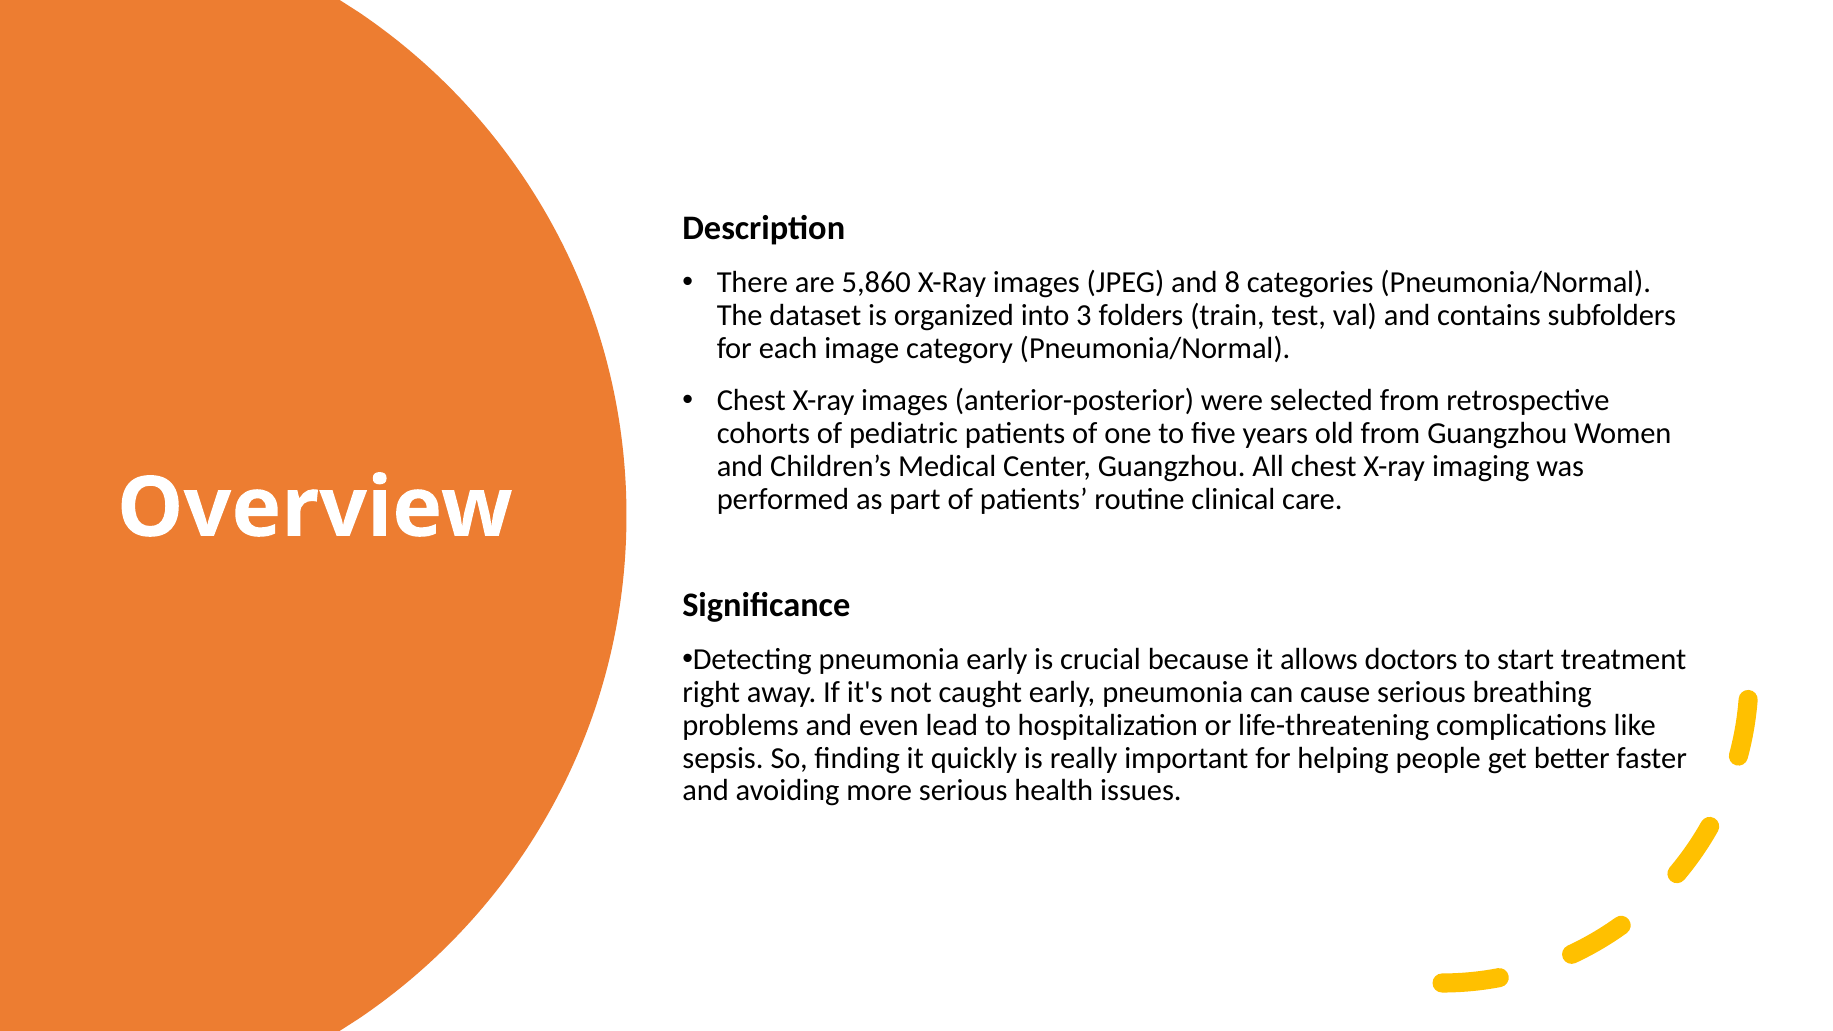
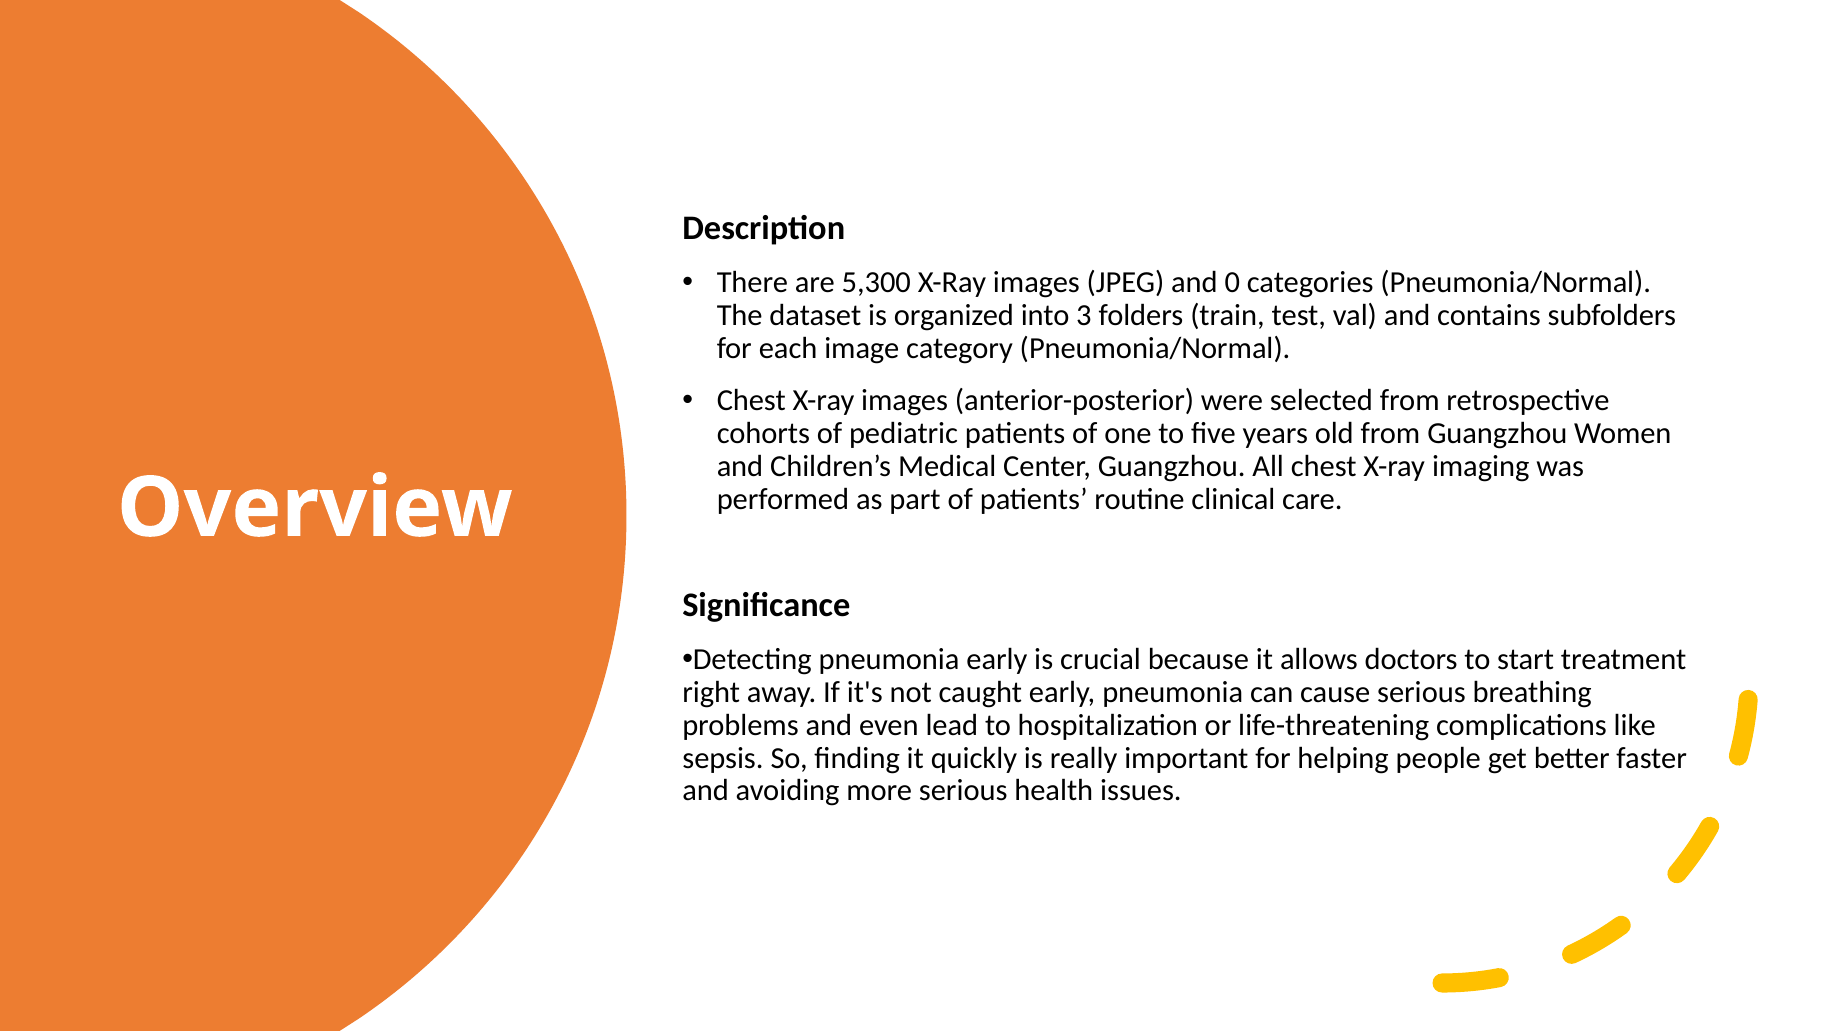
5,860: 5,860 -> 5,300
8: 8 -> 0
